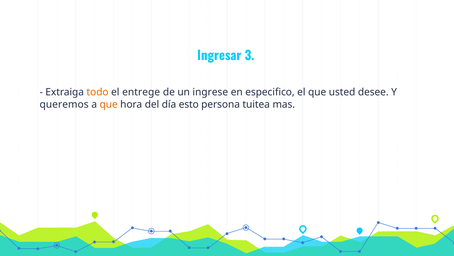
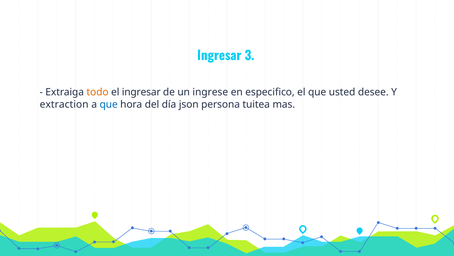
el entrege: entrege -> ingresar
queremos: queremos -> extraction
que at (109, 104) colour: orange -> blue
esto: esto -> json
